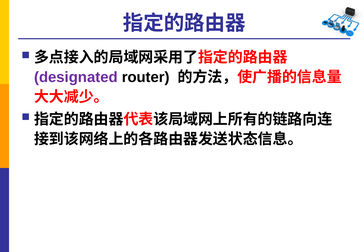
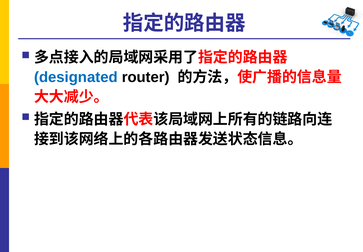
designated colour: purple -> blue
